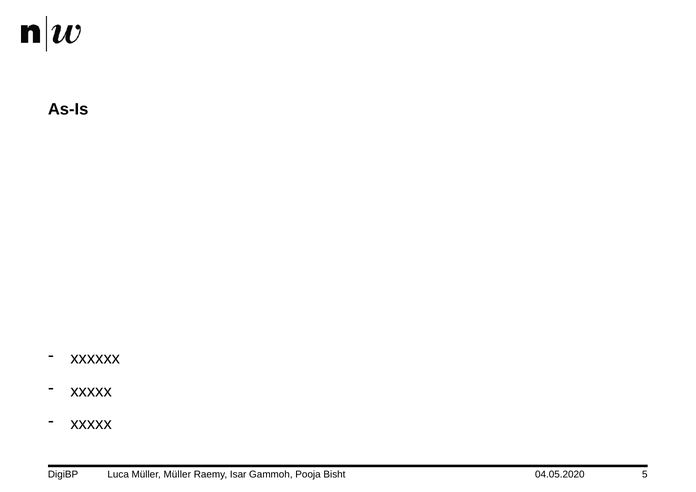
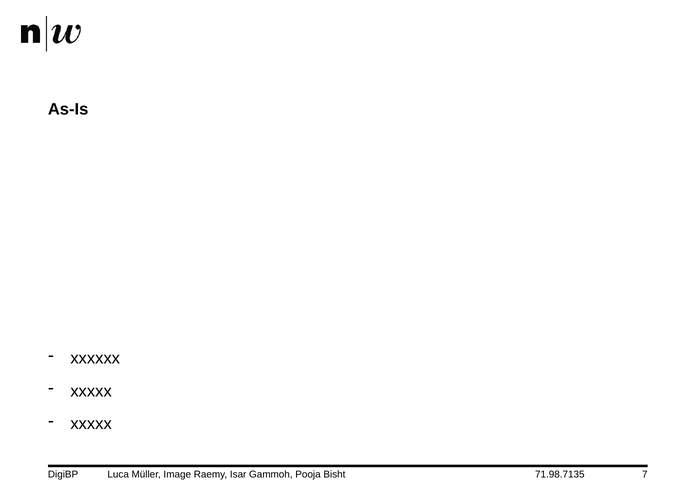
Müller Müller: Müller -> Image
04.05.2020: 04.05.2020 -> 71.98.7135
5: 5 -> 7
